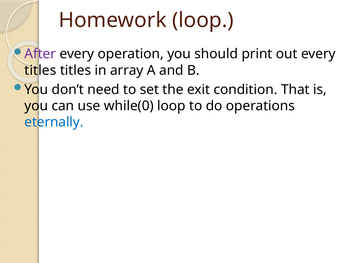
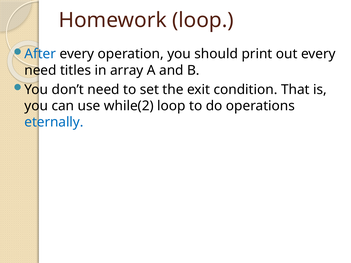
After colour: purple -> blue
titles at (40, 70): titles -> need
while(0: while(0 -> while(2
